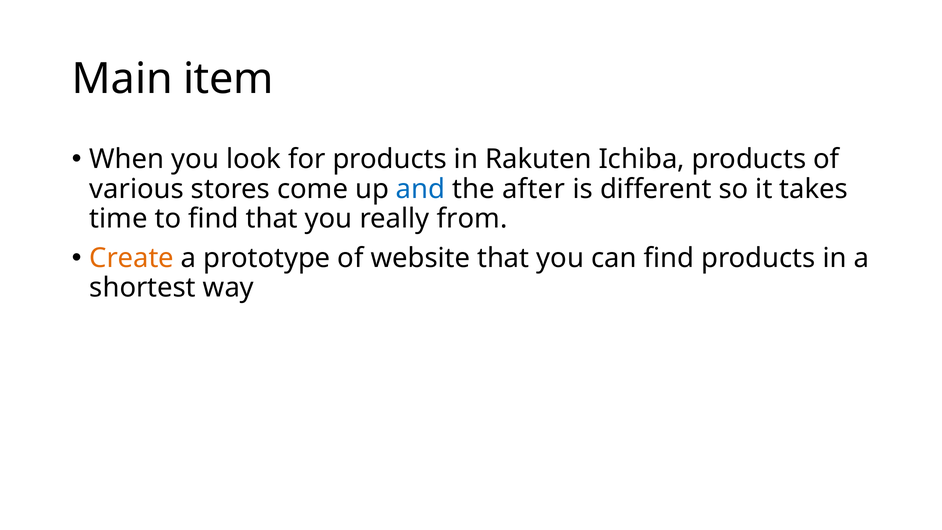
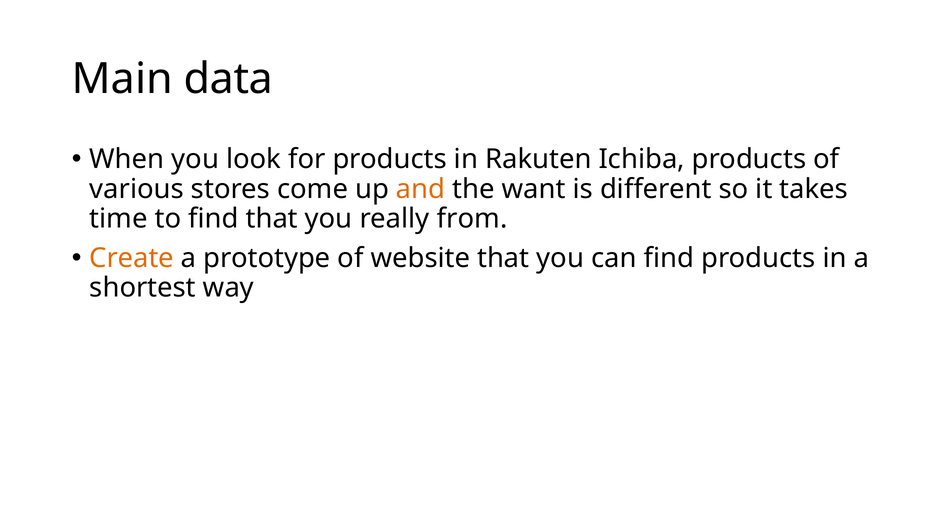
item: item -> data
and colour: blue -> orange
after: after -> want
